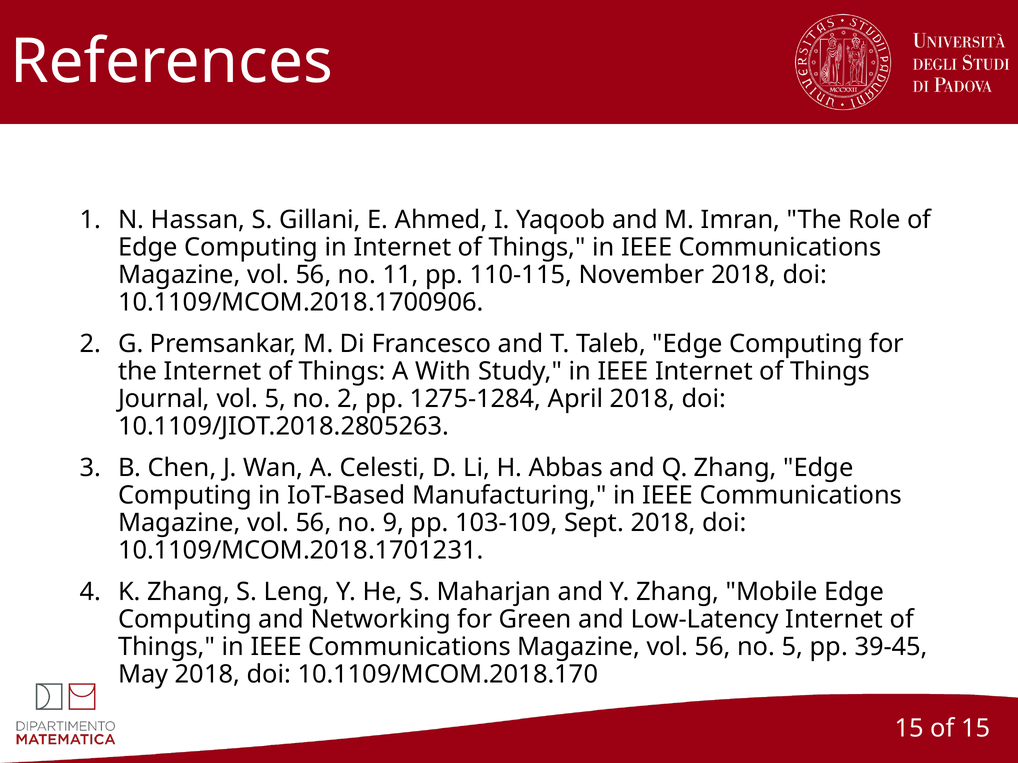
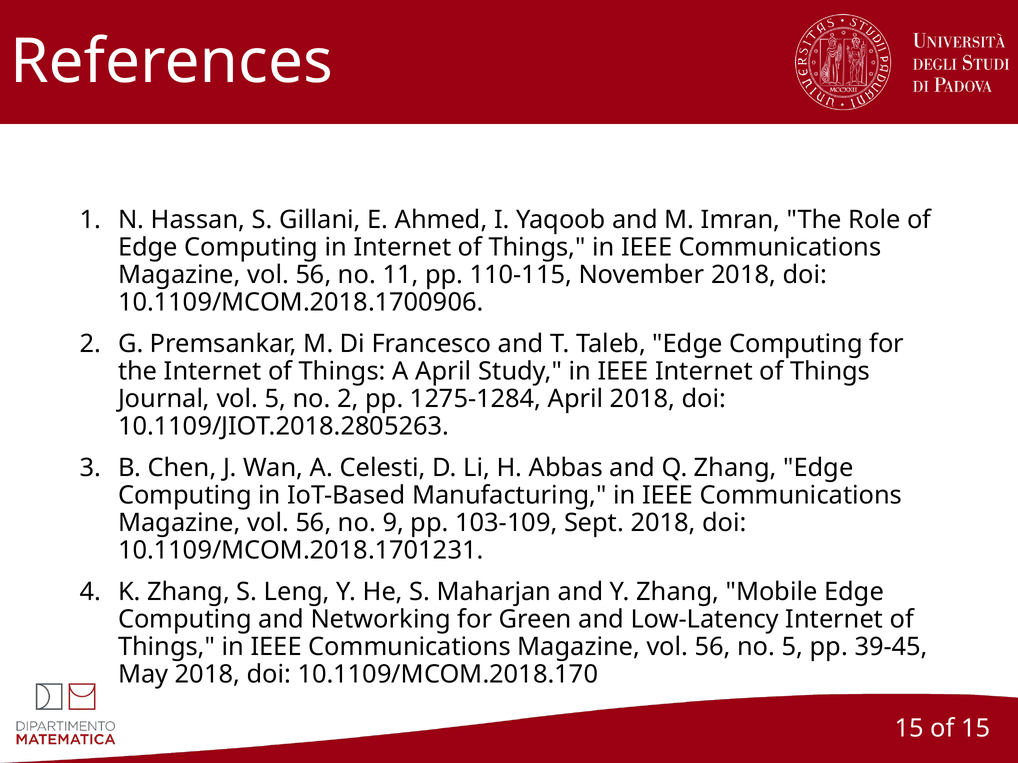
A With: With -> April
